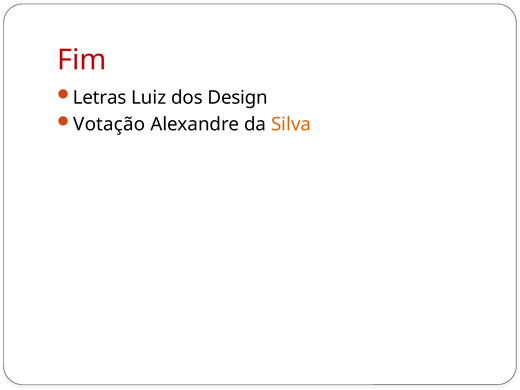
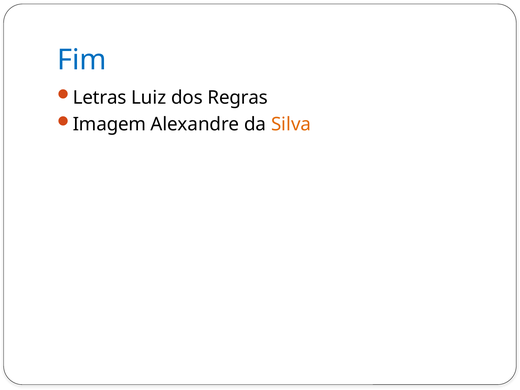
Fim colour: red -> blue
Design: Design -> Regras
Votação: Votação -> Imagem
